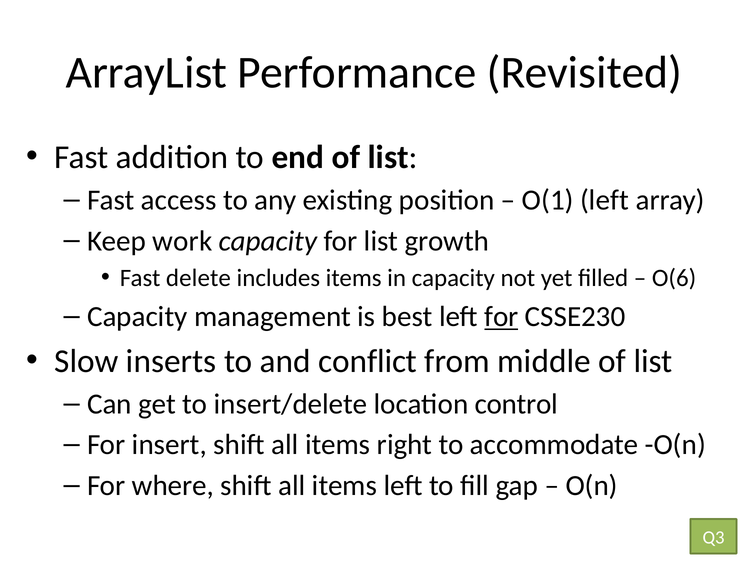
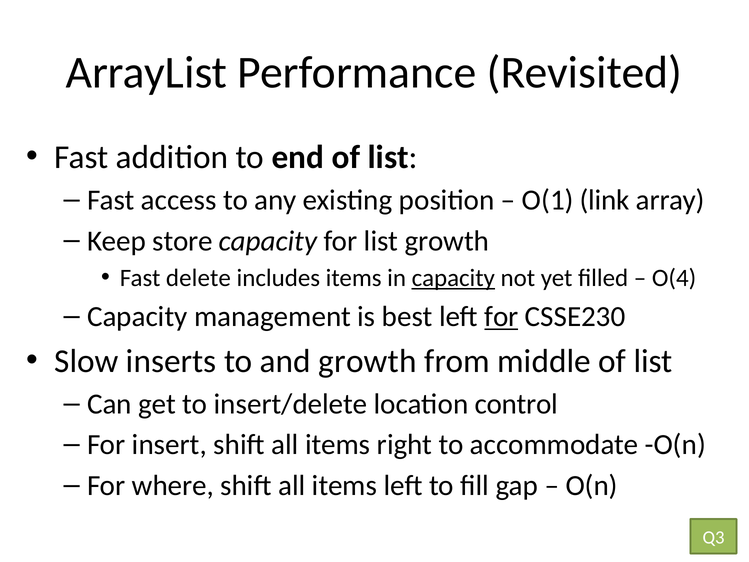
O(1 left: left -> link
work: work -> store
capacity at (453, 278) underline: none -> present
O(6: O(6 -> O(4
and conflict: conflict -> growth
